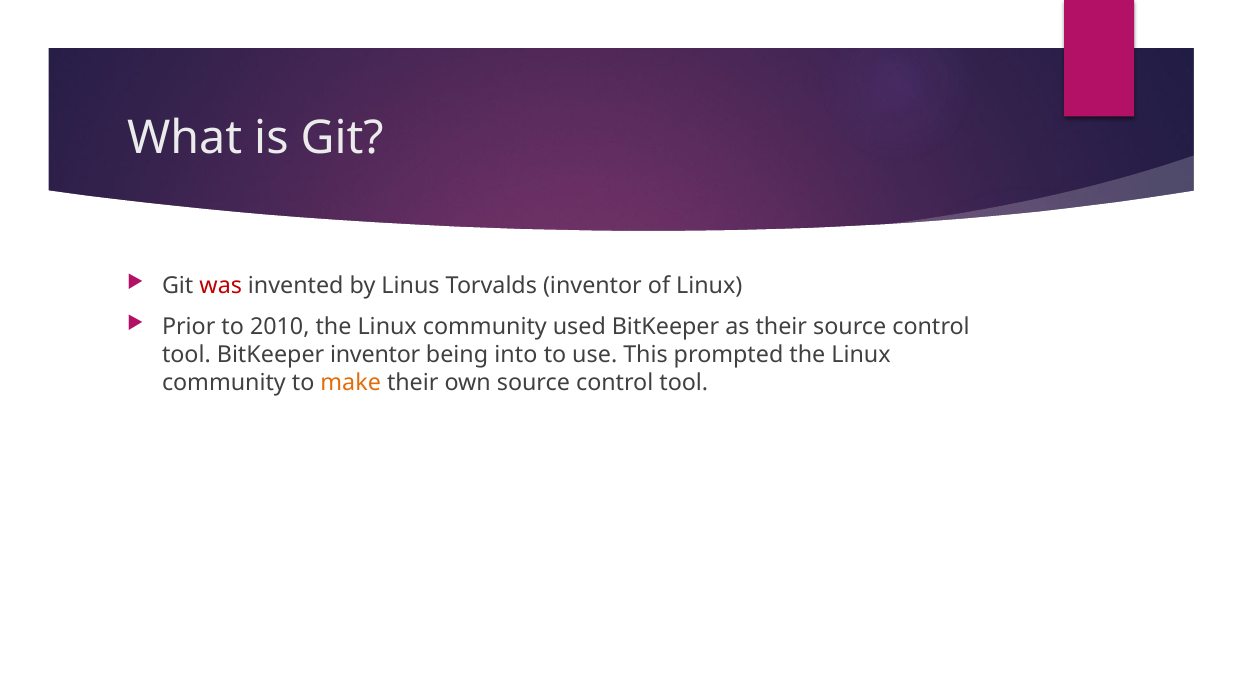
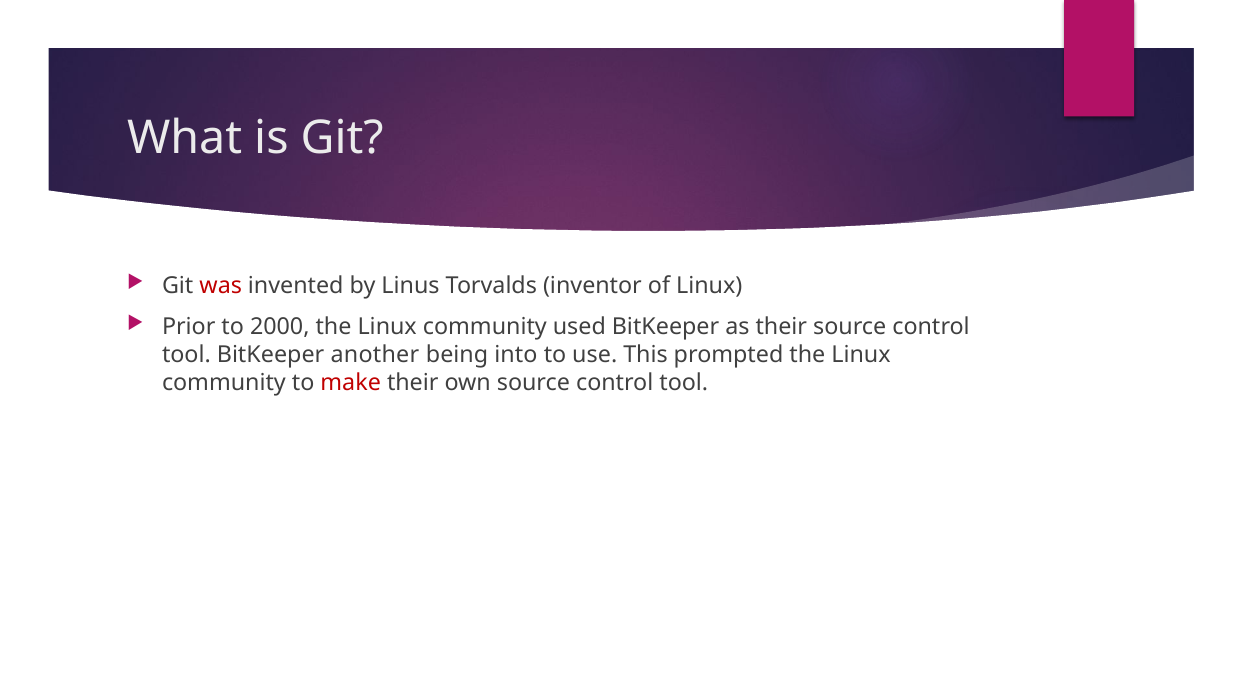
2010: 2010 -> 2000
BitKeeper inventor: inventor -> another
make colour: orange -> red
